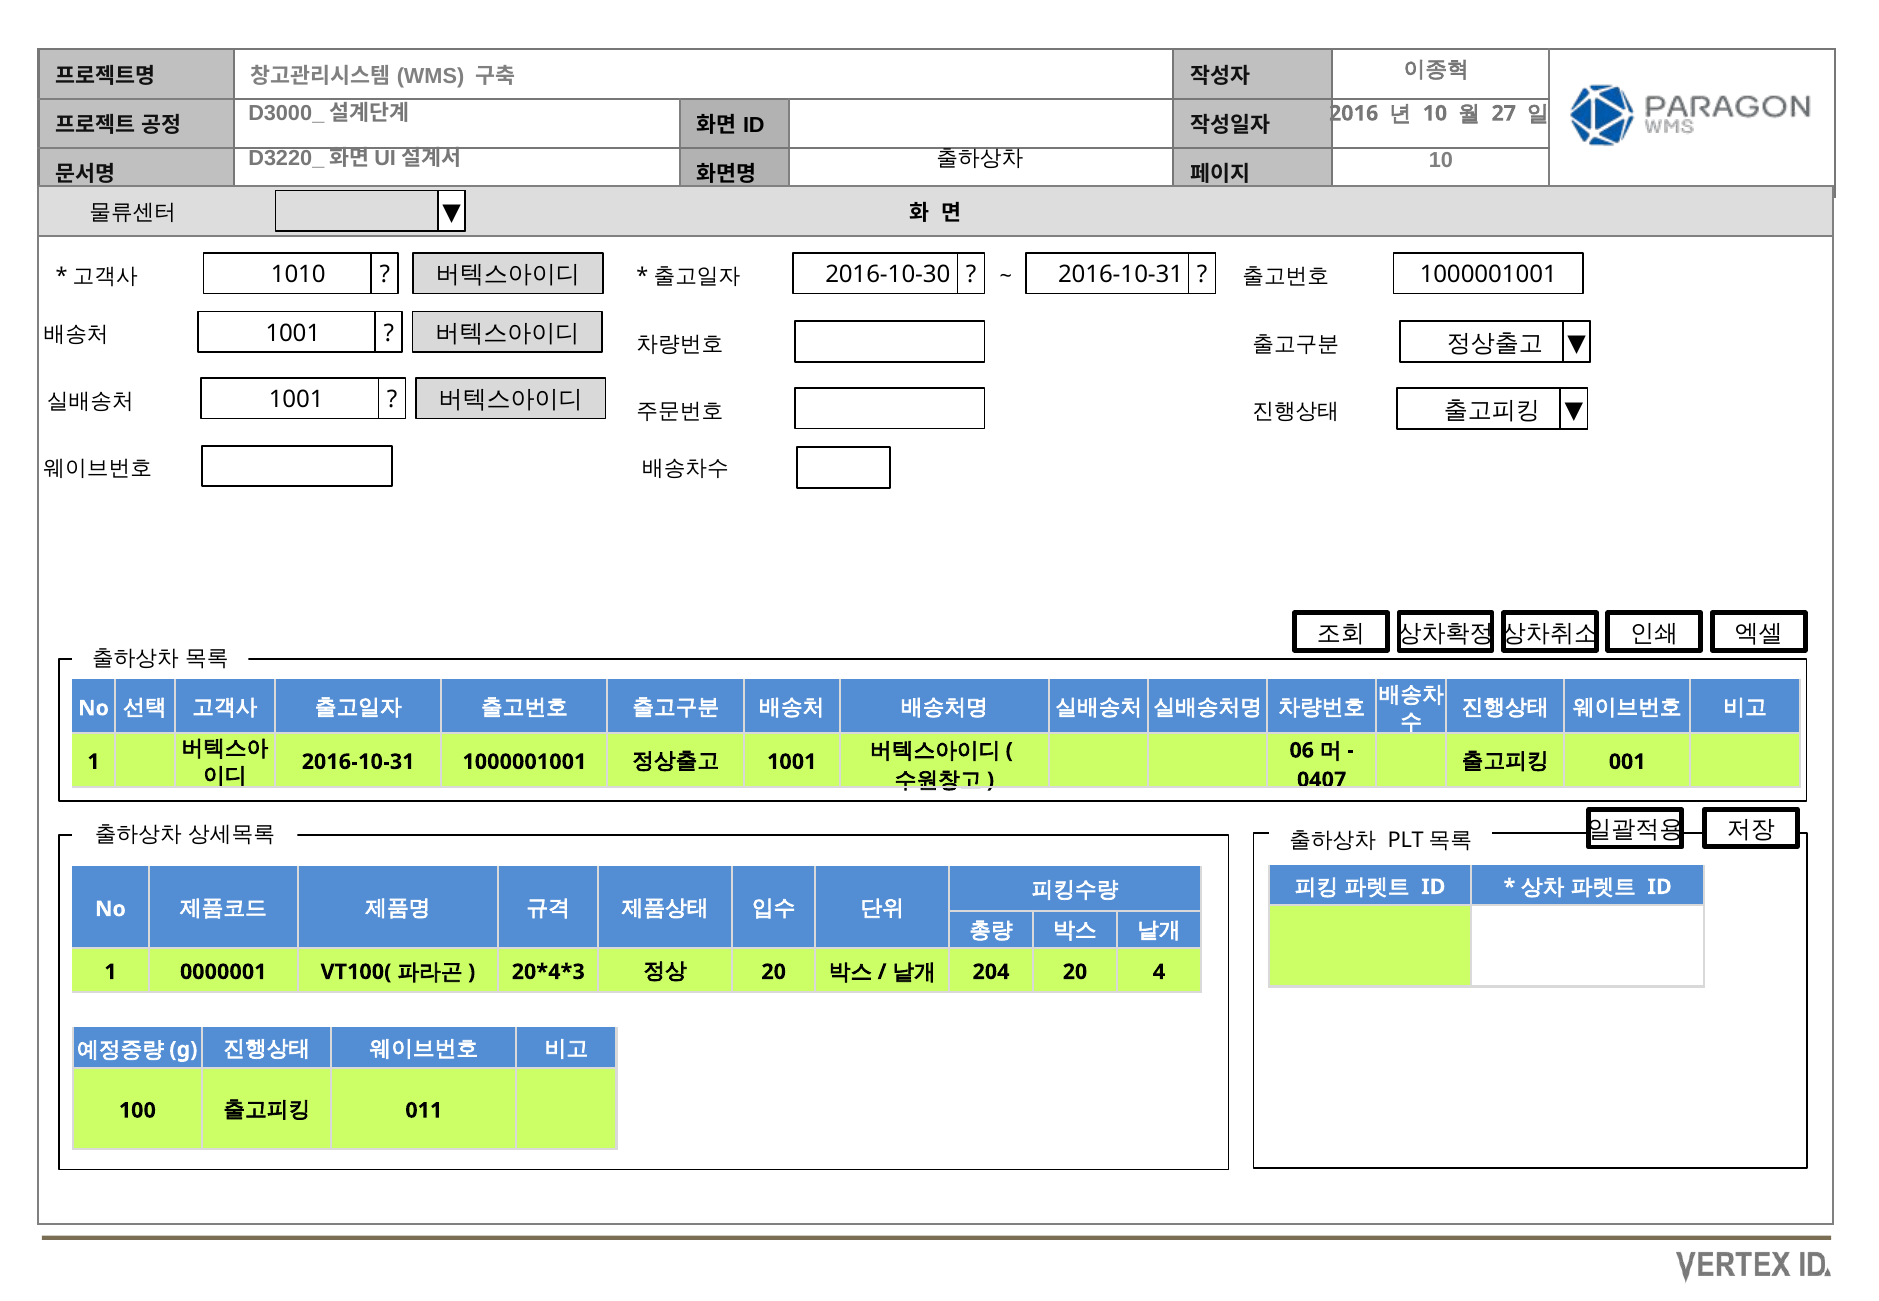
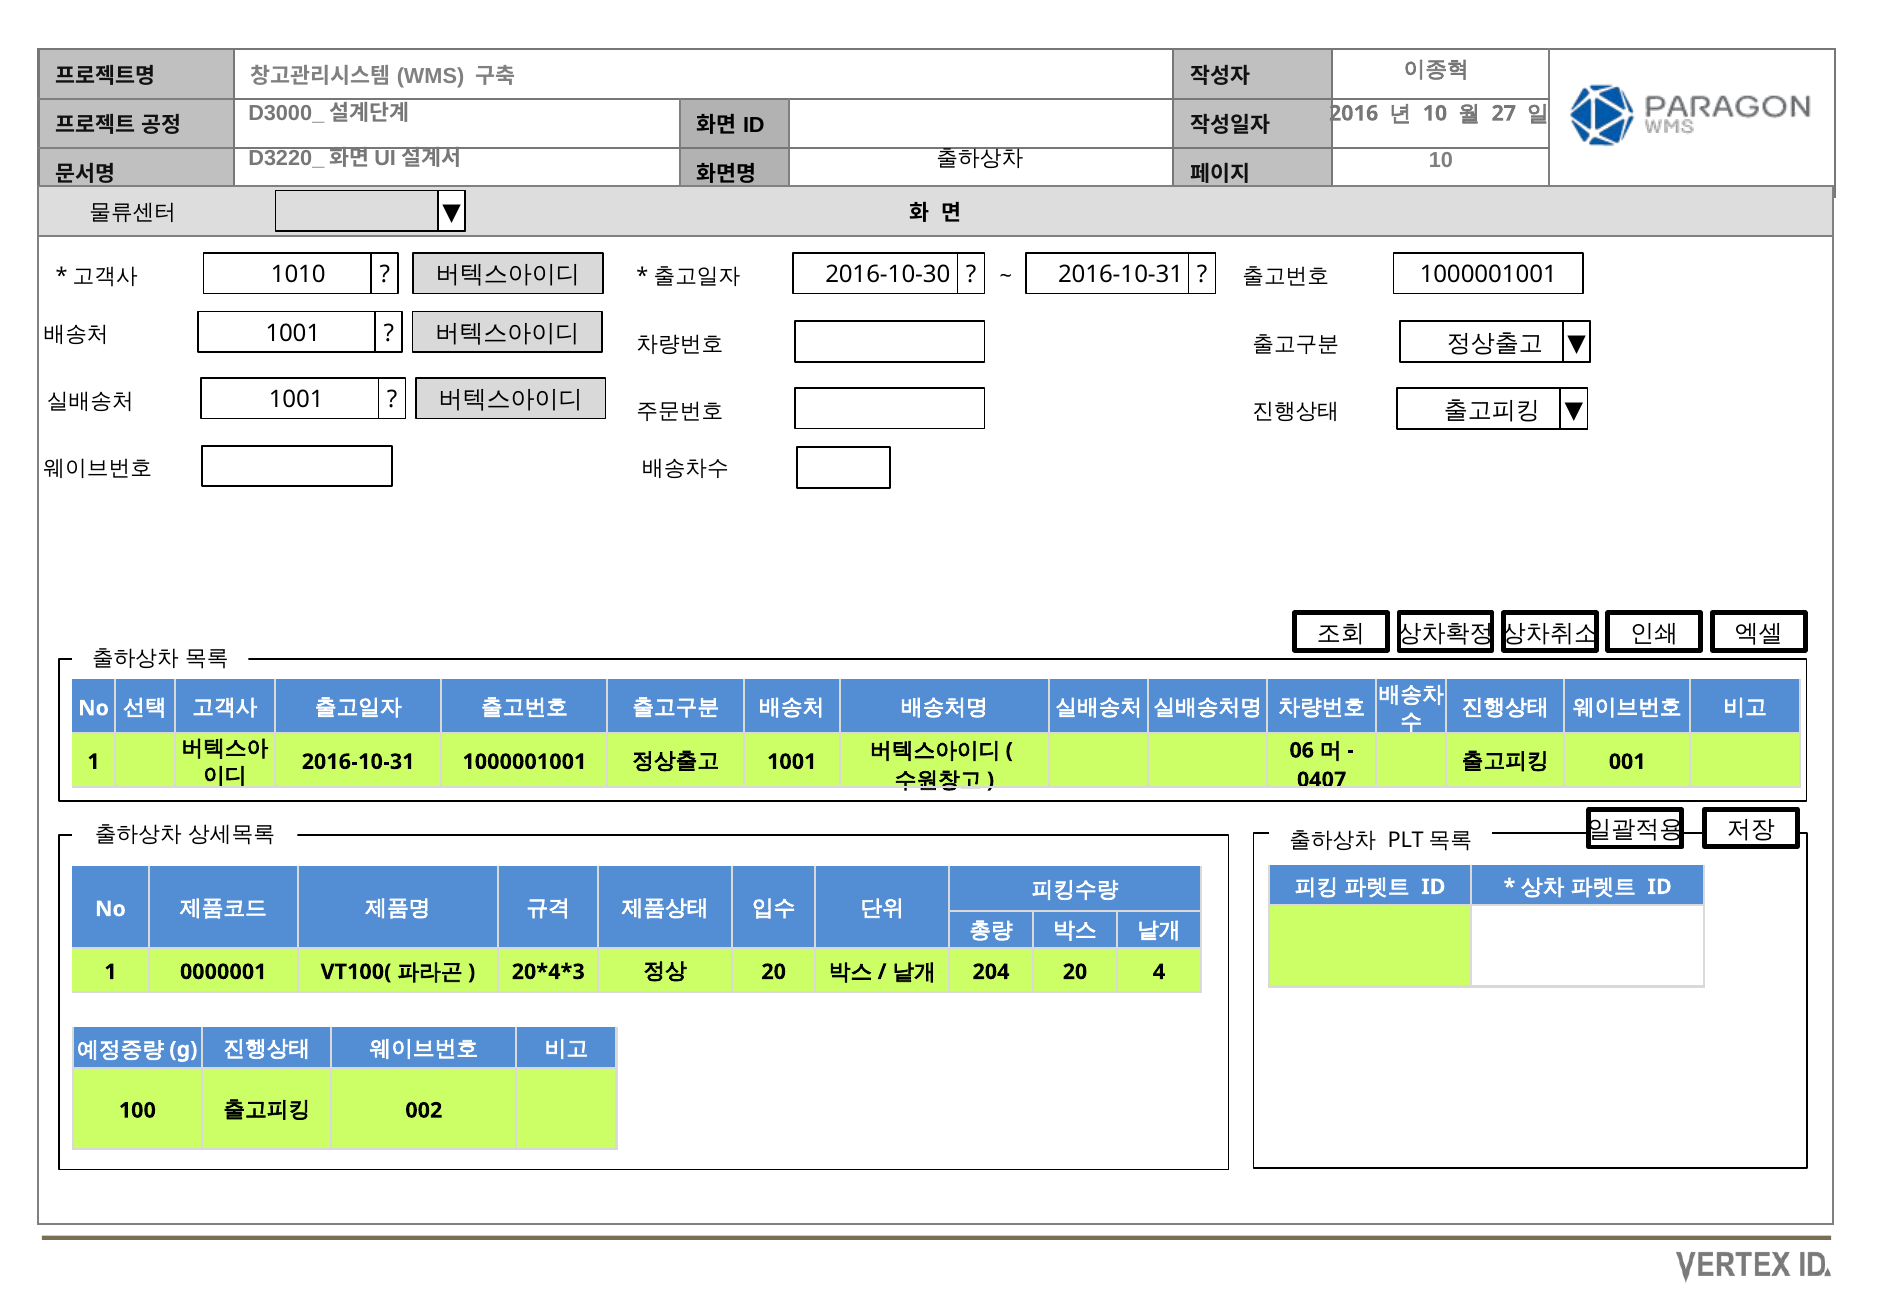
011: 011 -> 002
